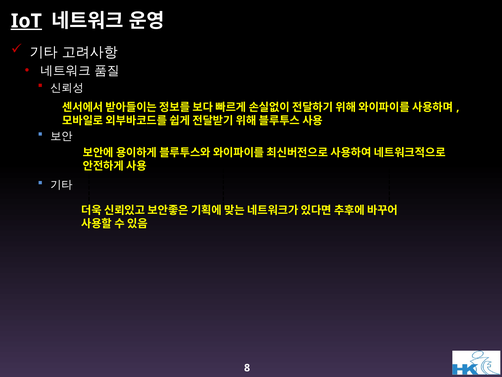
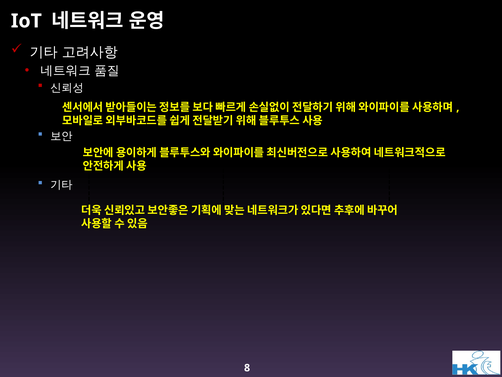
IoT underline: present -> none
